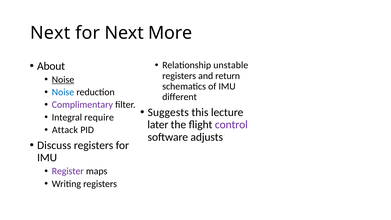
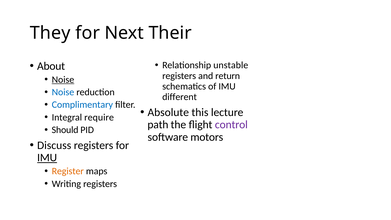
Next at (50, 33): Next -> They
More: More -> Their
Complimentary colour: purple -> blue
Suggests: Suggests -> Absolute
later: later -> path
Attack: Attack -> Should
adjusts: adjusts -> motors
IMU at (47, 158) underline: none -> present
Register colour: purple -> orange
